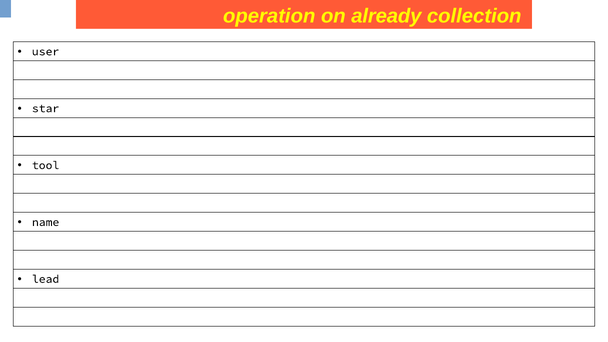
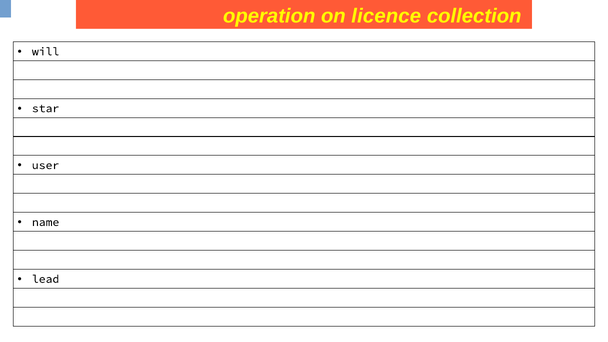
already: already -> licence
user: user -> will
tool: tool -> user
